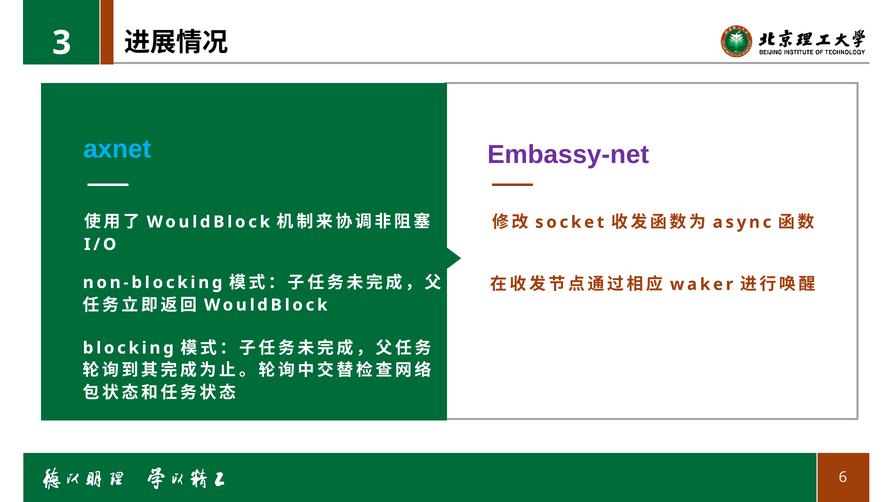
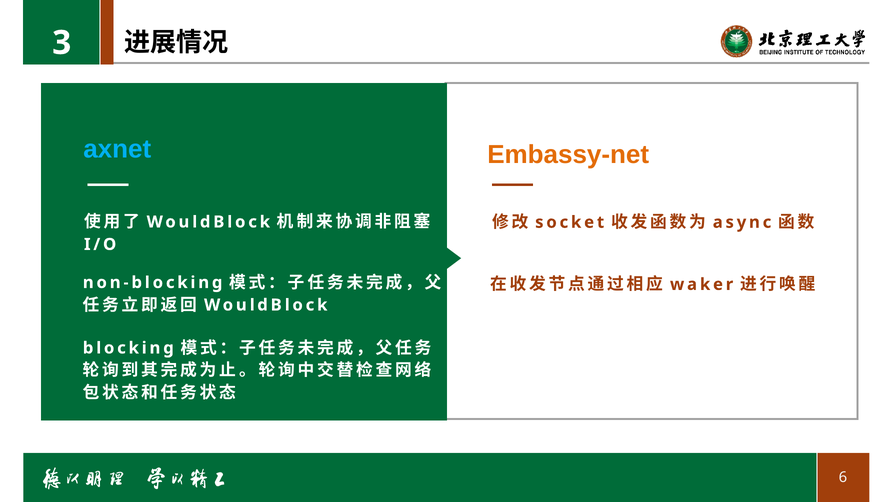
Embassy-net colour: purple -> orange
